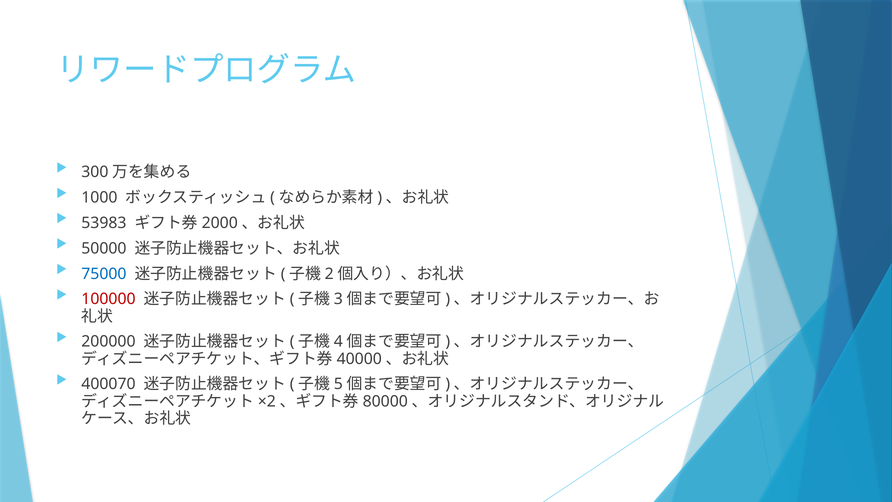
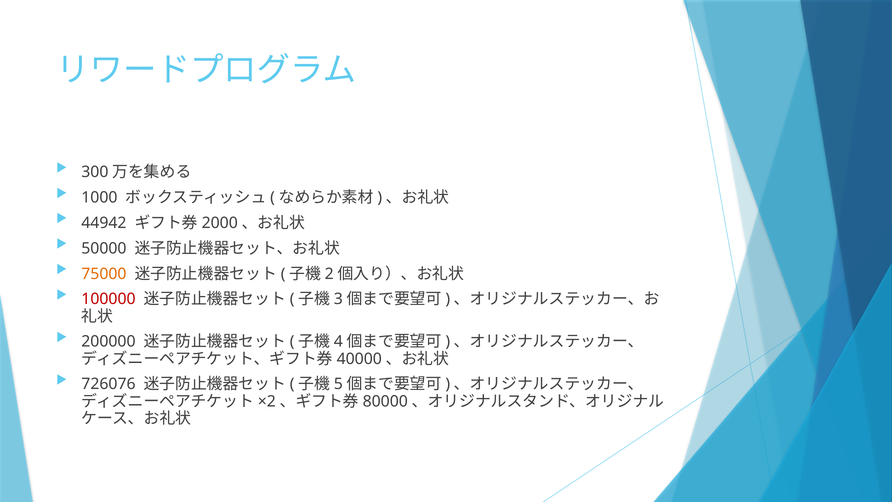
53983: 53983 -> 44942
75000 colour: blue -> orange
400070: 400070 -> 726076
